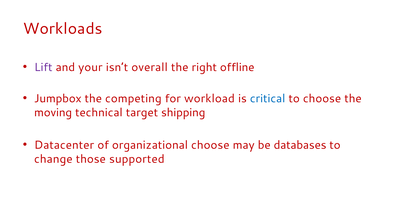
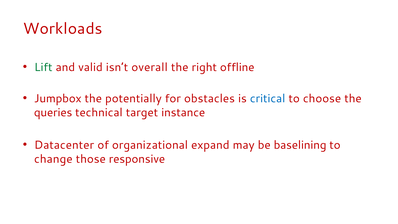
Lift colour: purple -> green
your: your -> valid
competing: competing -> potentially
workload: workload -> obstacles
moving: moving -> queries
shipping: shipping -> instance
organizational choose: choose -> expand
databases: databases -> baselining
supported: supported -> responsive
